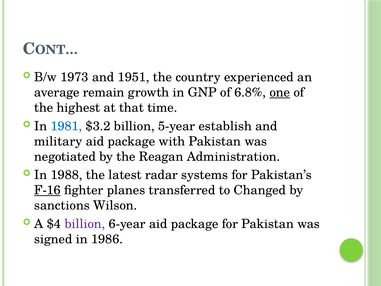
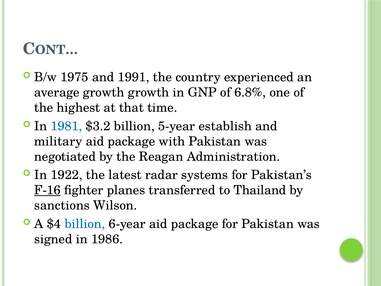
1973: 1973 -> 1975
1951: 1951 -> 1991
average remain: remain -> growth
one underline: present -> none
1988: 1988 -> 1922
Changed: Changed -> Thailand
billion at (85, 224) colour: purple -> blue
